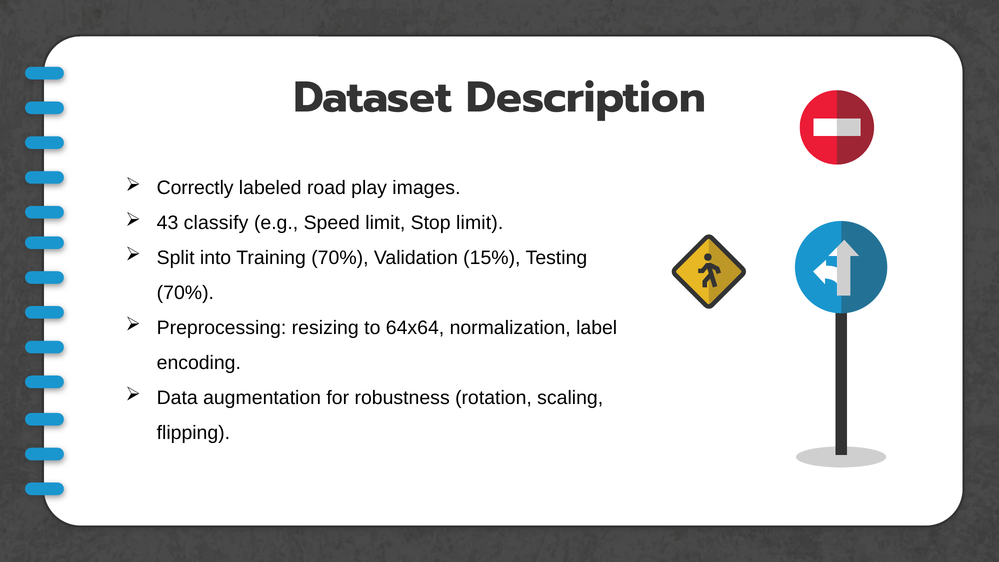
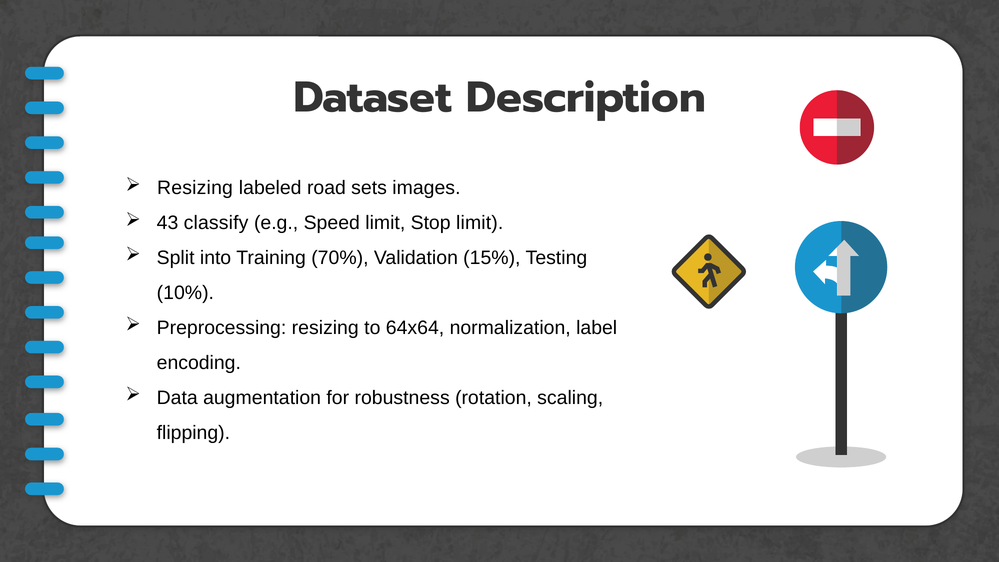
Correctly at (195, 188): Correctly -> Resizing
play: play -> sets
70% at (185, 293): 70% -> 10%
